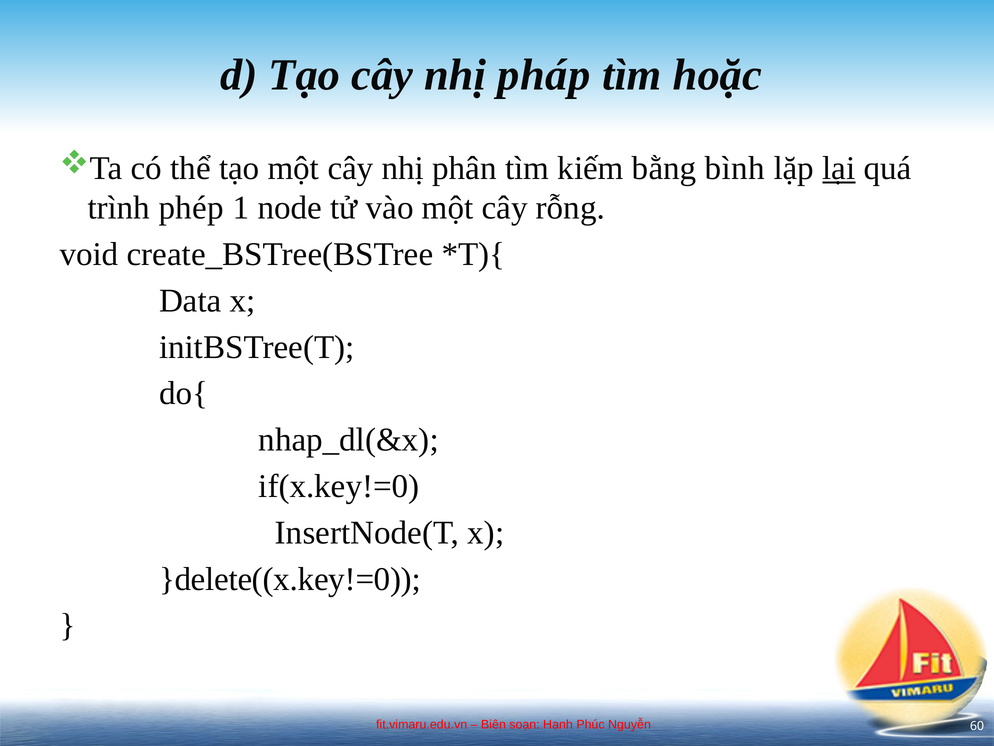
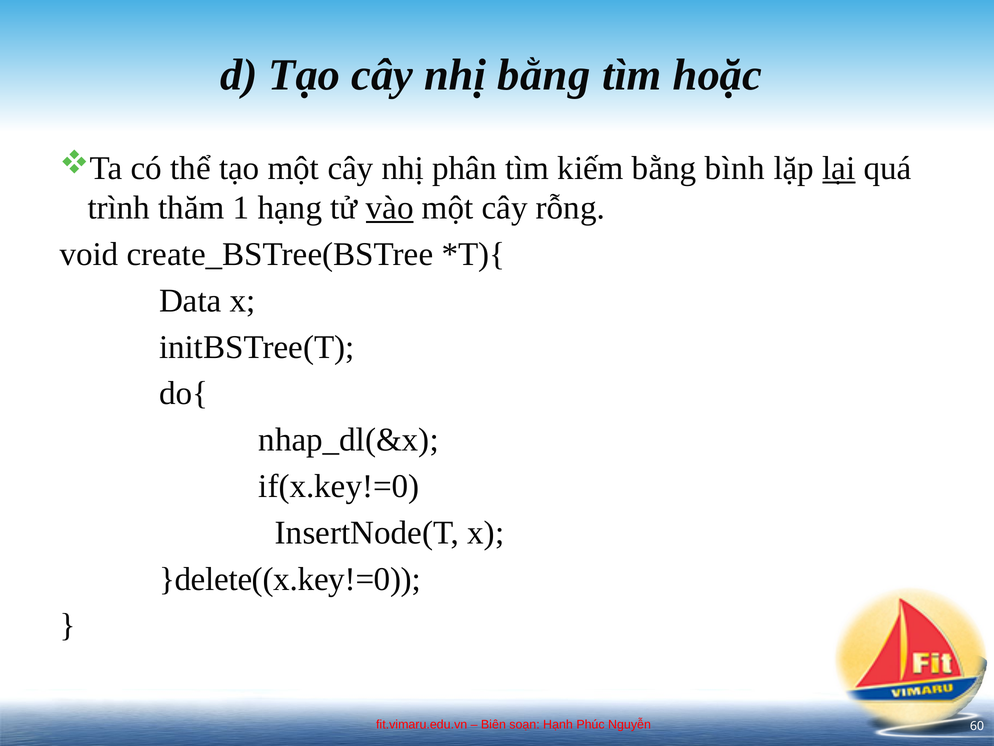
nhị pháp: pháp -> bằng
phép: phép -> thăm
node: node -> hạng
vào underline: none -> present
